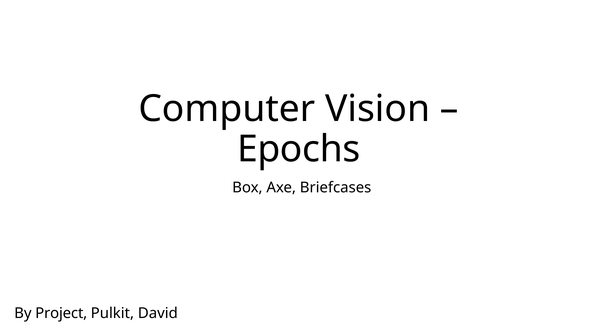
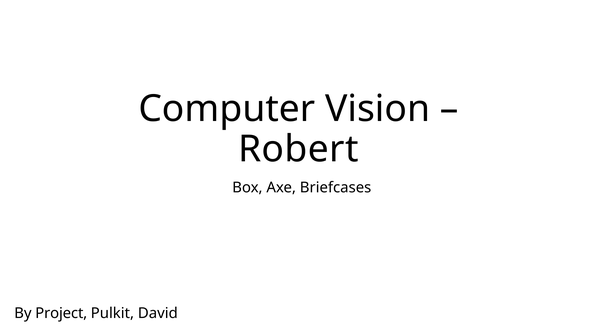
Epochs: Epochs -> Robert
